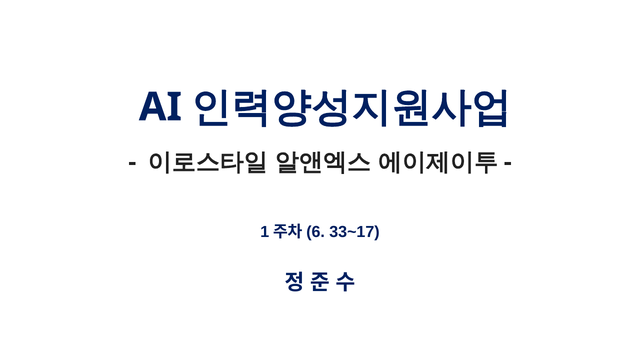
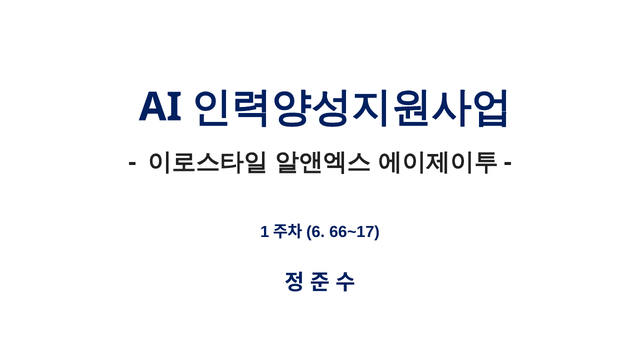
33~17: 33~17 -> 66~17
